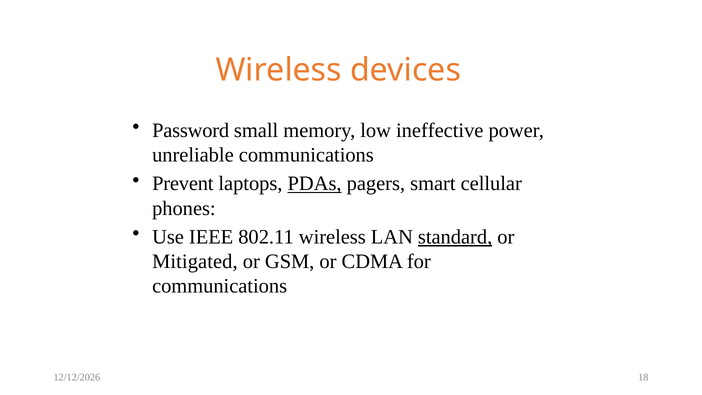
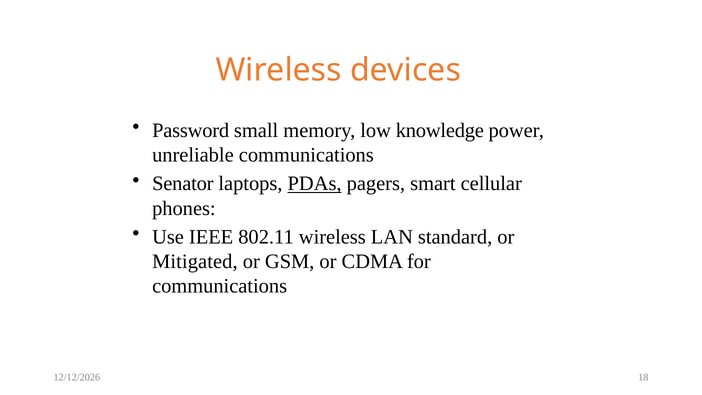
ineffective: ineffective -> knowledge
Prevent: Prevent -> Senator
standard underline: present -> none
